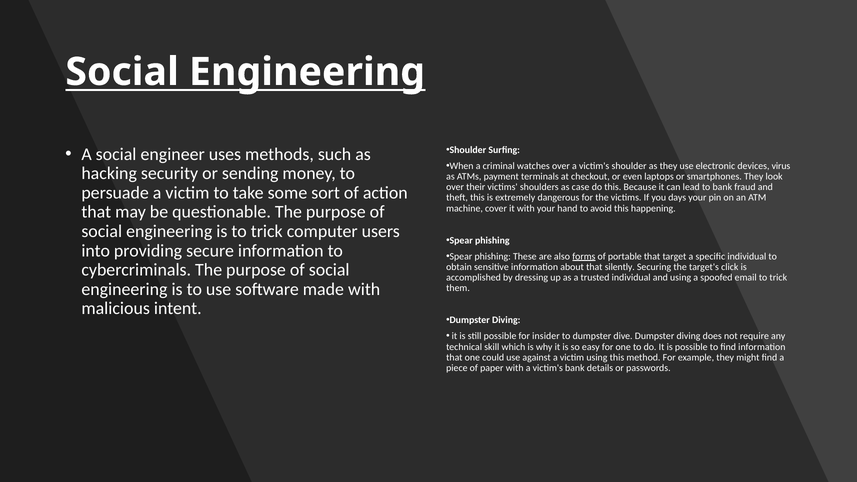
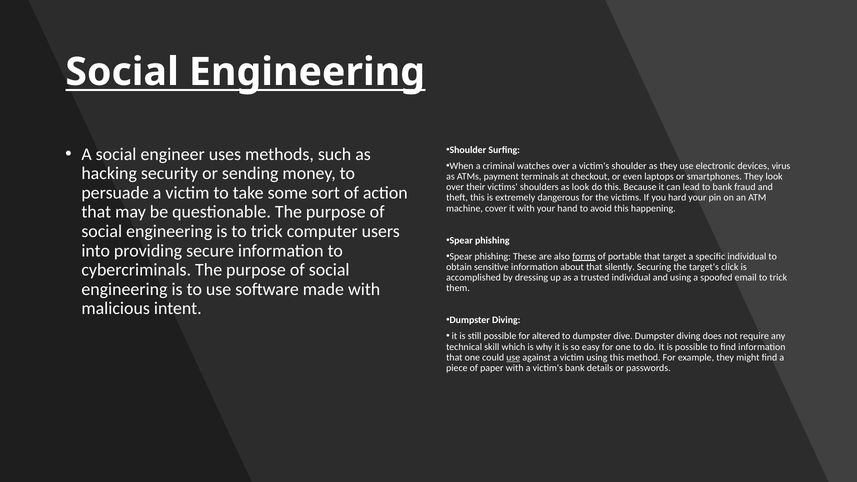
as case: case -> look
days: days -> hard
insider: insider -> altered
use at (513, 357) underline: none -> present
